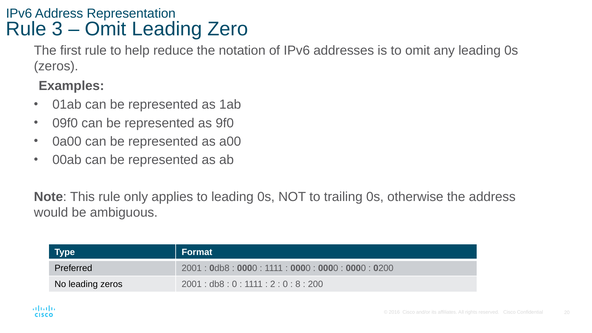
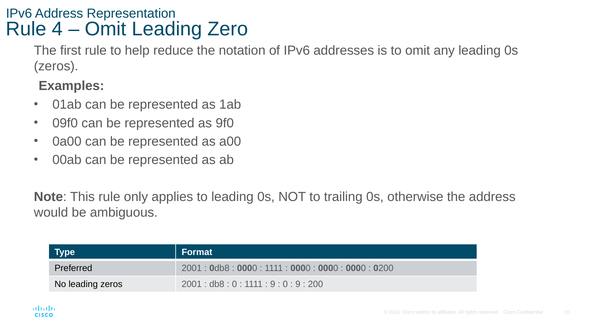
3: 3 -> 4
2 at (273, 284): 2 -> 9
8 at (298, 284): 8 -> 9
